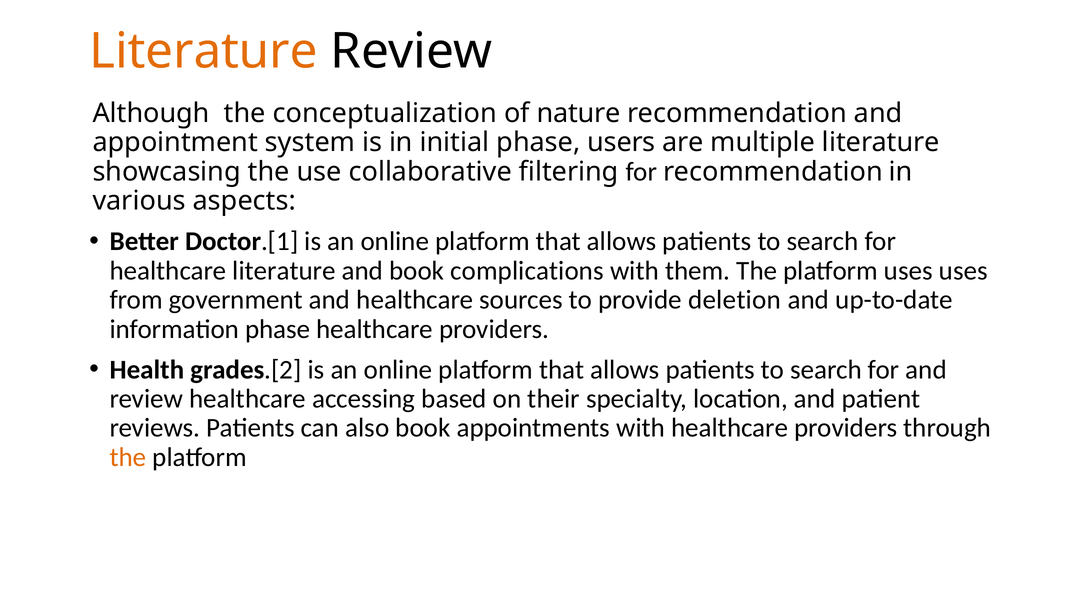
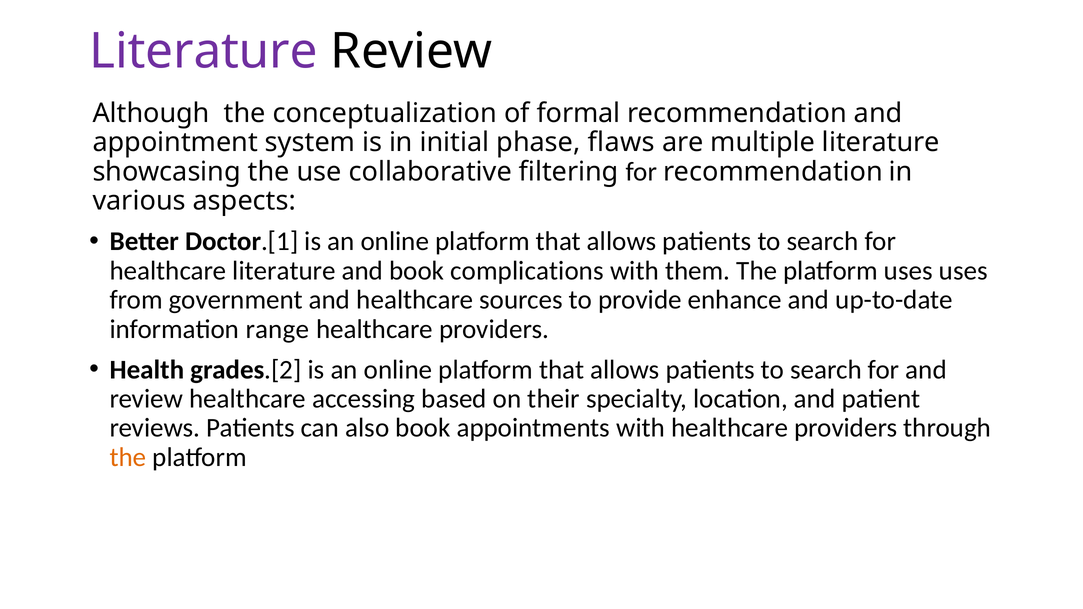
Literature at (203, 51) colour: orange -> purple
nature: nature -> formal
users: users -> flaws
deletion: deletion -> enhance
information phase: phase -> range
